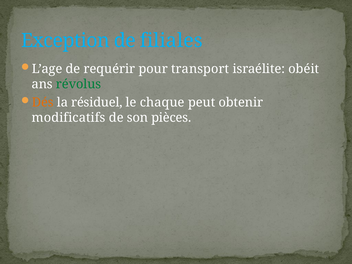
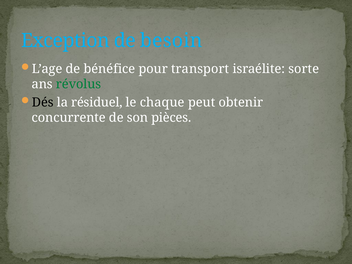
filiales: filiales -> besoin
requérir: requérir -> bénéfice
obéit: obéit -> sorte
Dés colour: orange -> black
modificatifs: modificatifs -> concurrente
